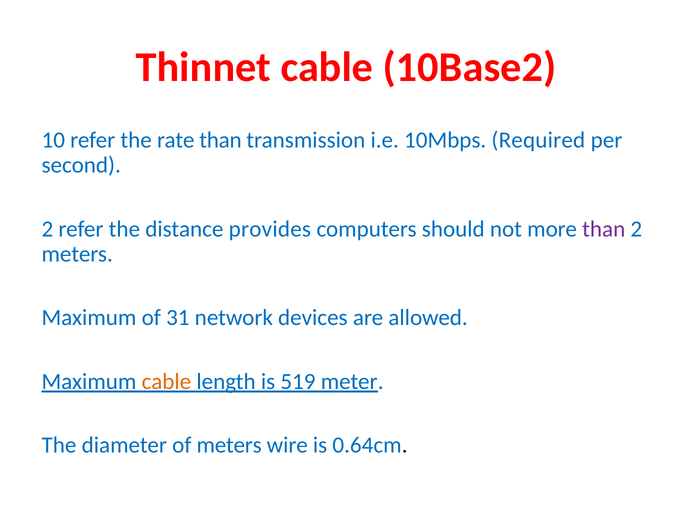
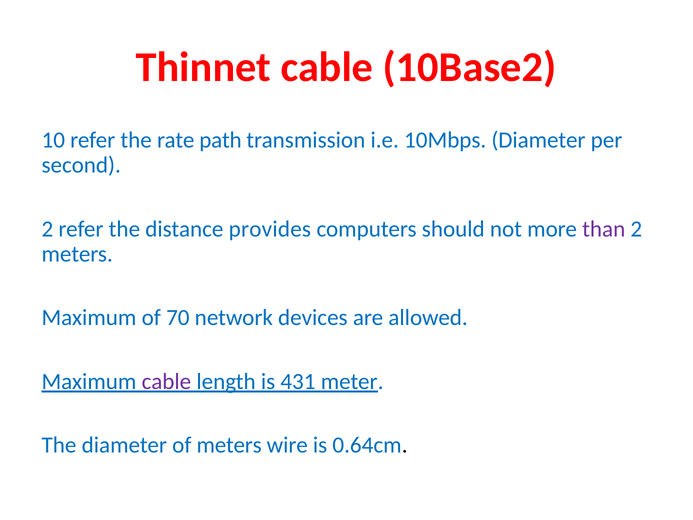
rate than: than -> path
10Mbps Required: Required -> Diameter
31: 31 -> 70
cable at (166, 381) colour: orange -> purple
519: 519 -> 431
